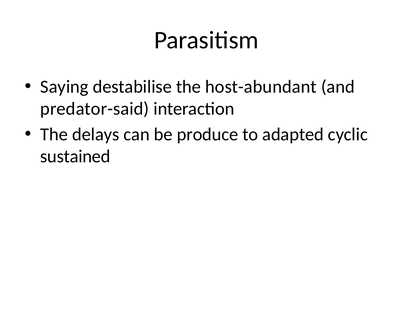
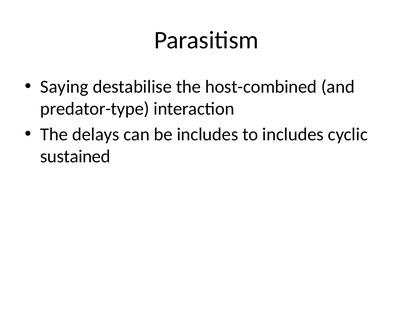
host-abundant: host-abundant -> host-combined
predator-said: predator-said -> predator-type
be produce: produce -> includes
to adapted: adapted -> includes
